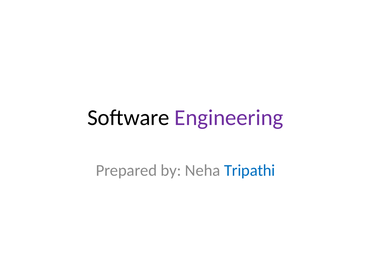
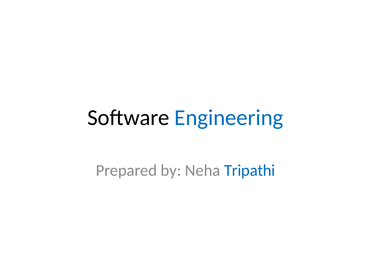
Engineering colour: purple -> blue
